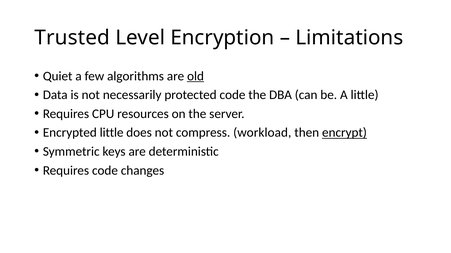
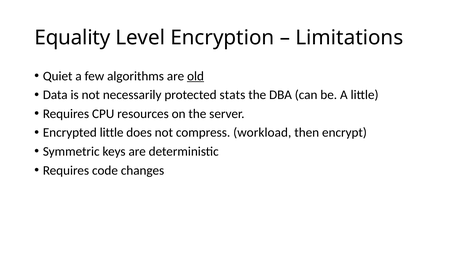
Trusted: Trusted -> Equality
protected code: code -> stats
encrypt underline: present -> none
